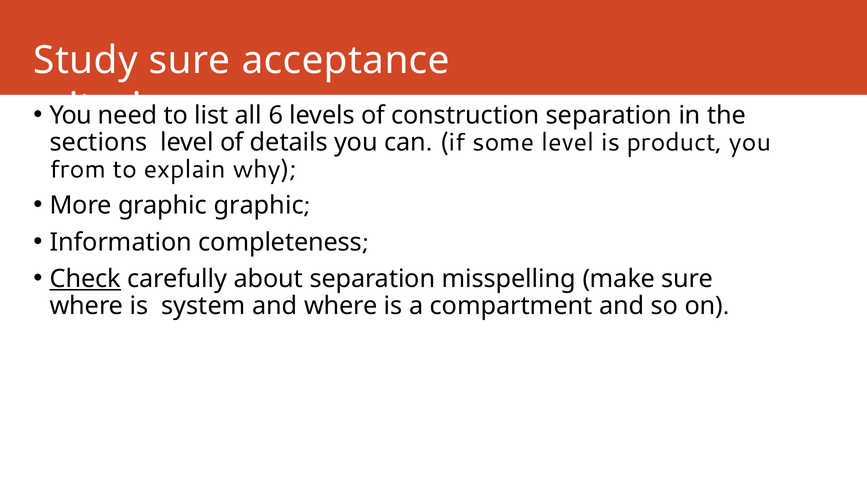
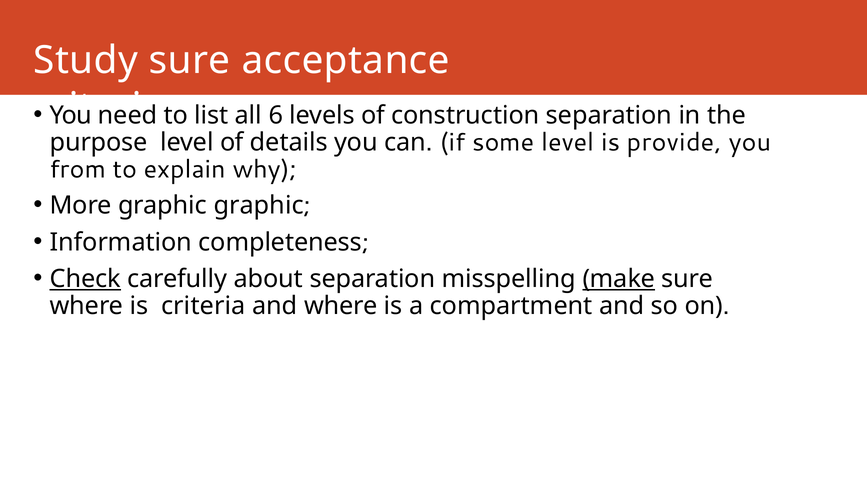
sections: sections -> purpose
product: product -> provide
make underline: none -> present
is system: system -> criteria
